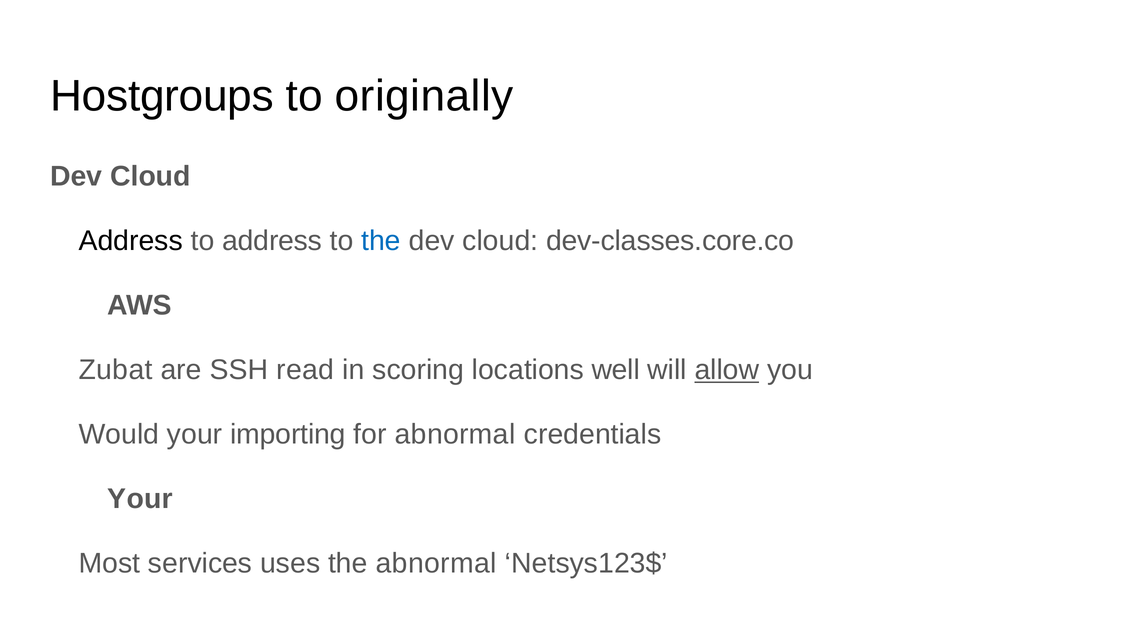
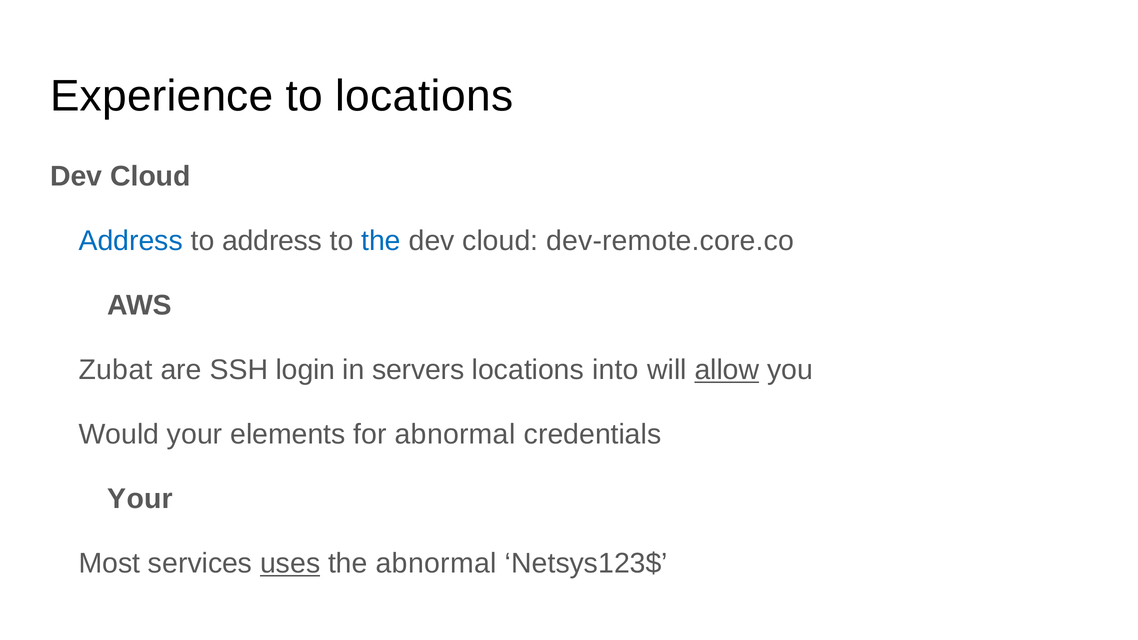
Hostgroups: Hostgroups -> Experience
to originally: originally -> locations
Address at (131, 241) colour: black -> blue
dev-classes.core.co: dev-classes.core.co -> dev-remote.core.co
read: read -> login
scoring: scoring -> servers
well: well -> into
importing: importing -> elements
uses underline: none -> present
